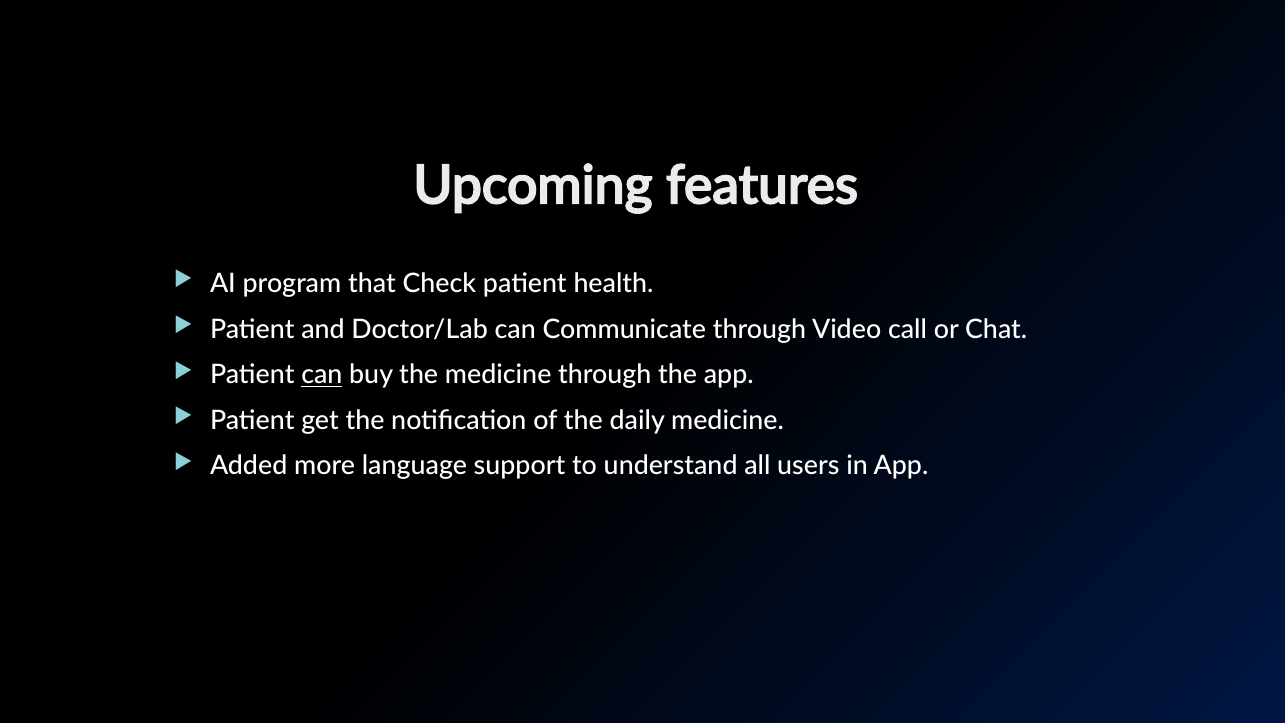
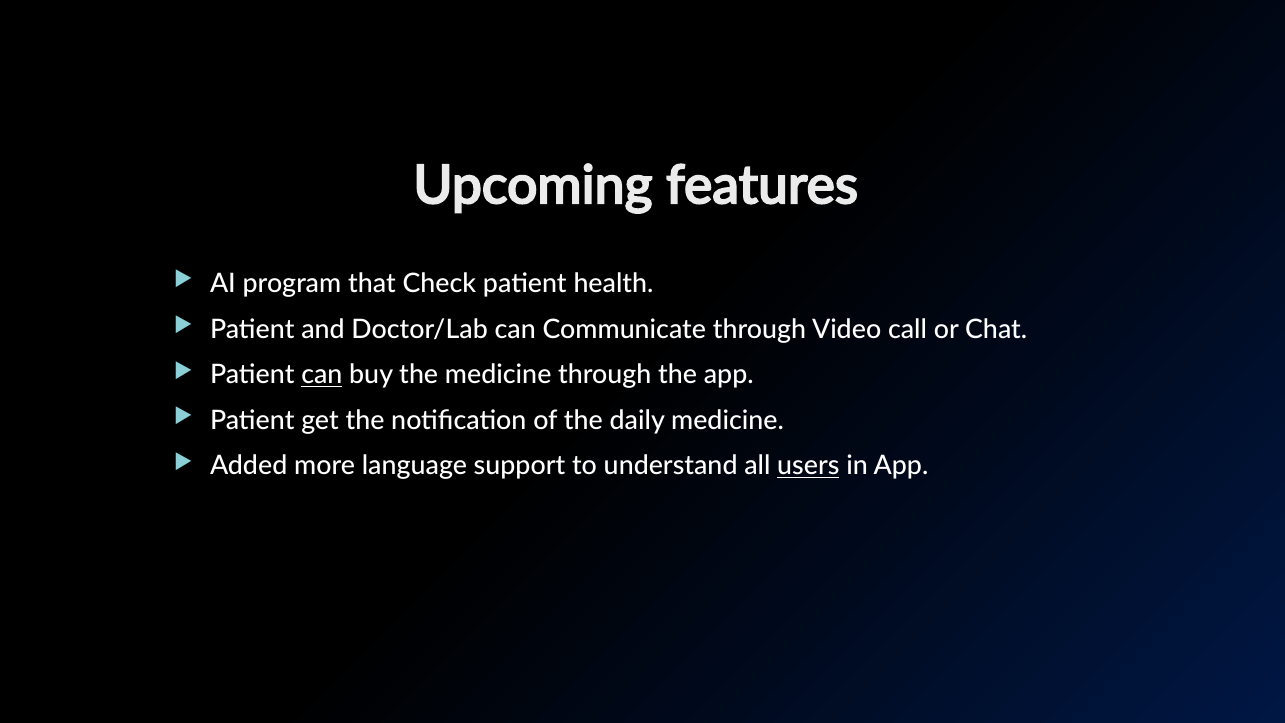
users underline: none -> present
